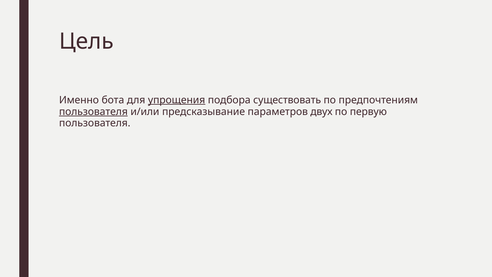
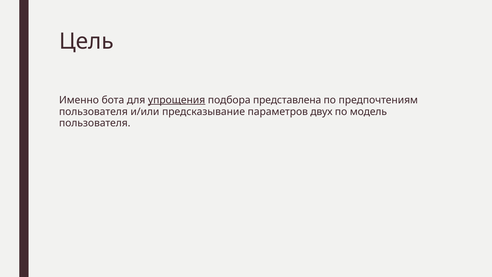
существовать: существовать -> представлена
пользователя at (93, 112) underline: present -> none
первую: первую -> модель
